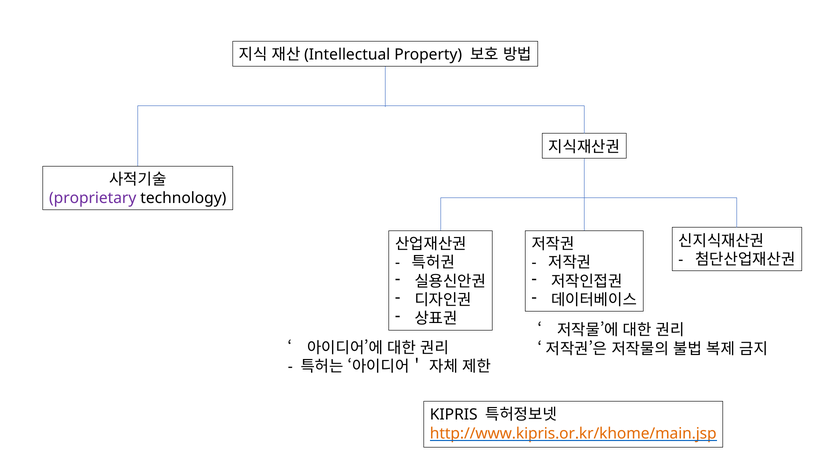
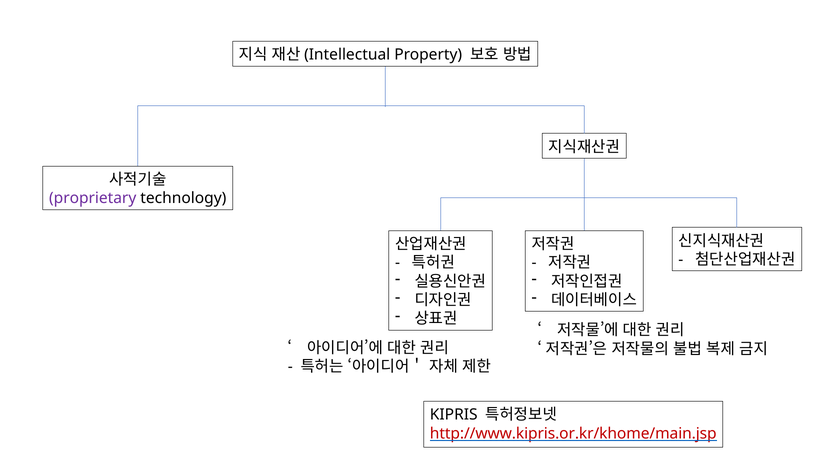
http://www.kipris.or.kr/khome/main.jsp colour: orange -> red
